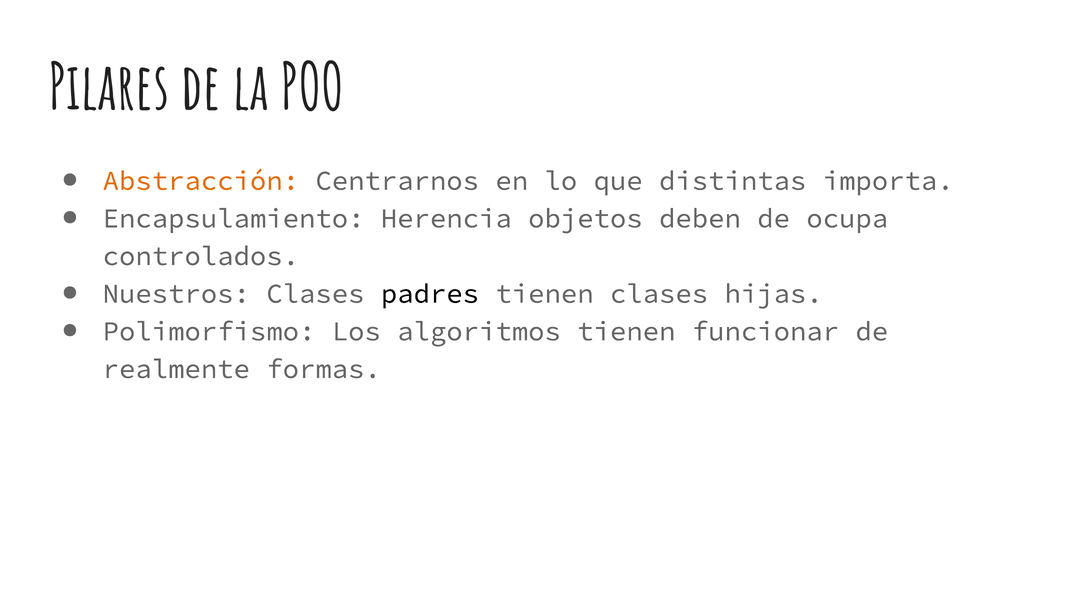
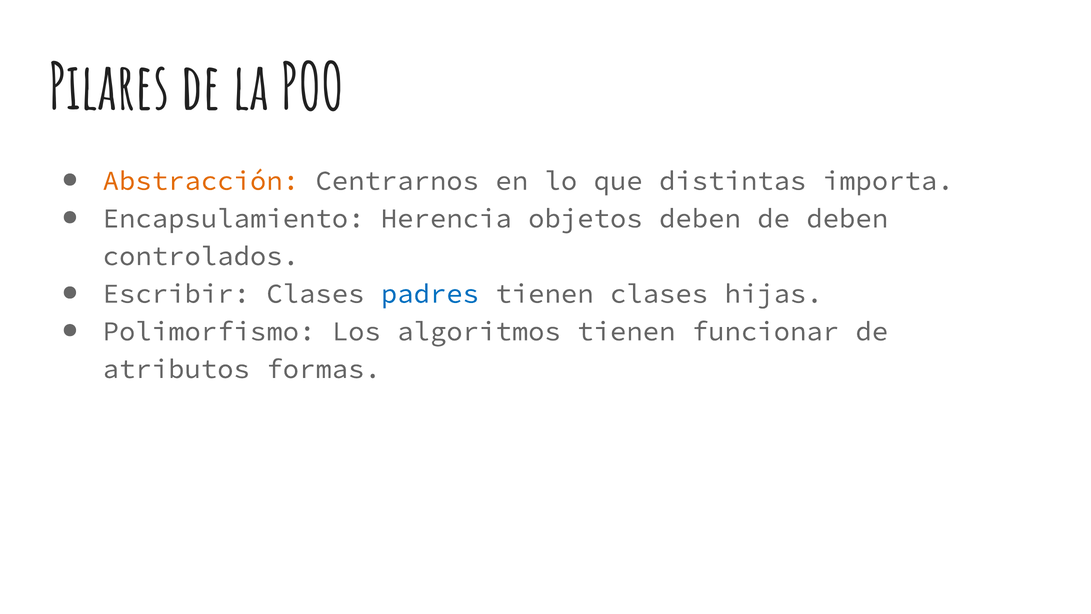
de ocupa: ocupa -> deben
Nuestros: Nuestros -> Escribir
padres colour: black -> blue
realmente: realmente -> atributos
